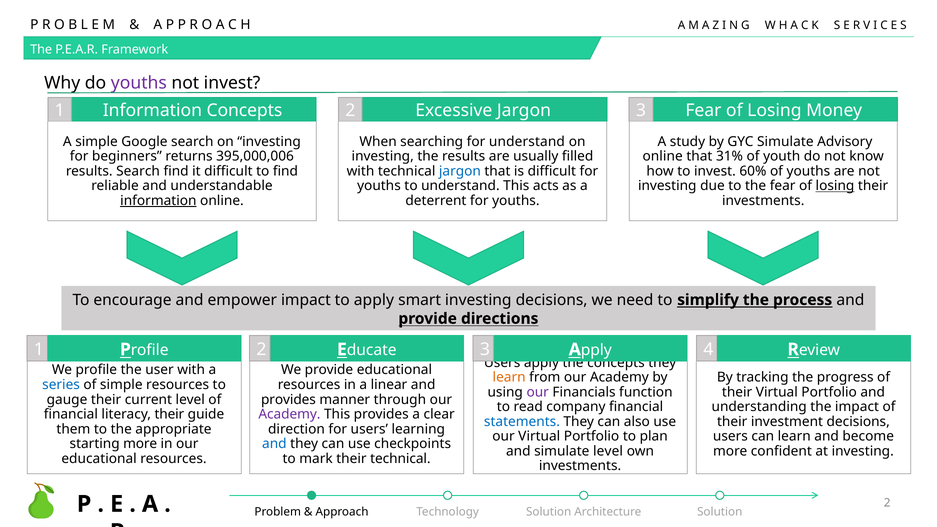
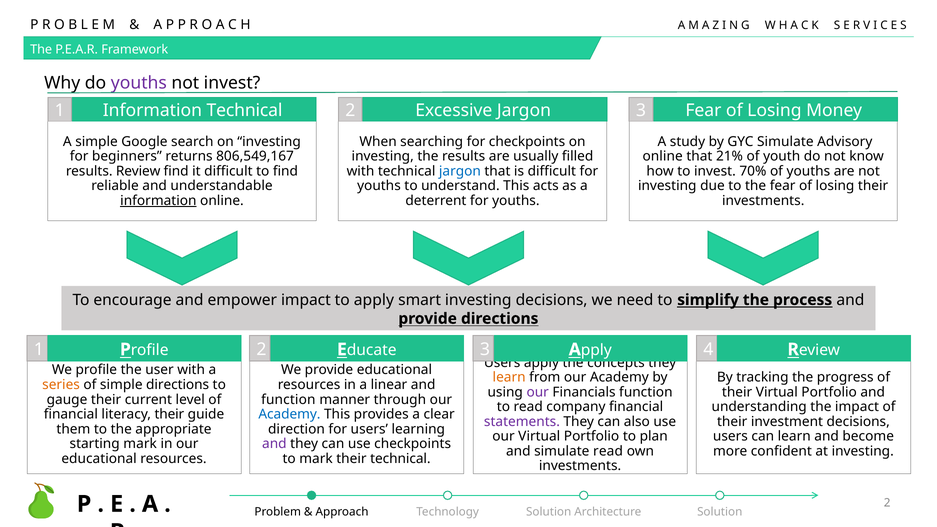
Information Concepts: Concepts -> Technical
for understand: understand -> checkpoints
395,000,006: 395,000,006 -> 806,549,167
31%: 31% -> 21%
results Search: Search -> Review
60%: 60% -> 70%
losing at (835, 186) underline: present -> none
series colour: blue -> orange
simple resources: resources -> directions
provides at (288, 400): provides -> function
Academy at (289, 414) colour: purple -> blue
statements colour: blue -> purple
starting more: more -> mark
and at (274, 444) colour: blue -> purple
simulate level: level -> read
